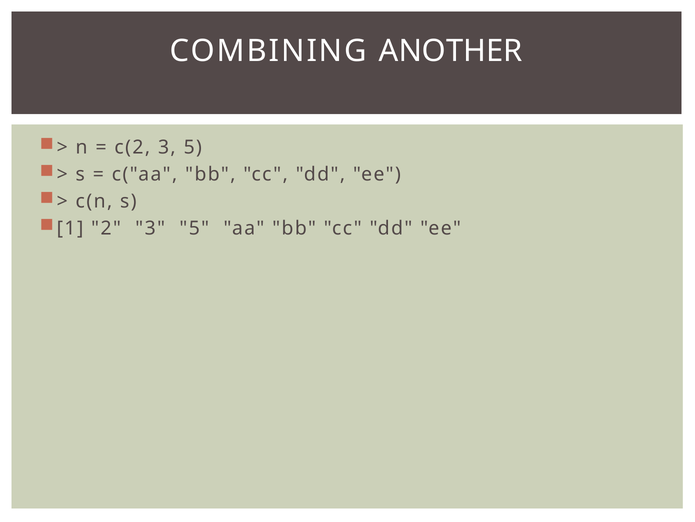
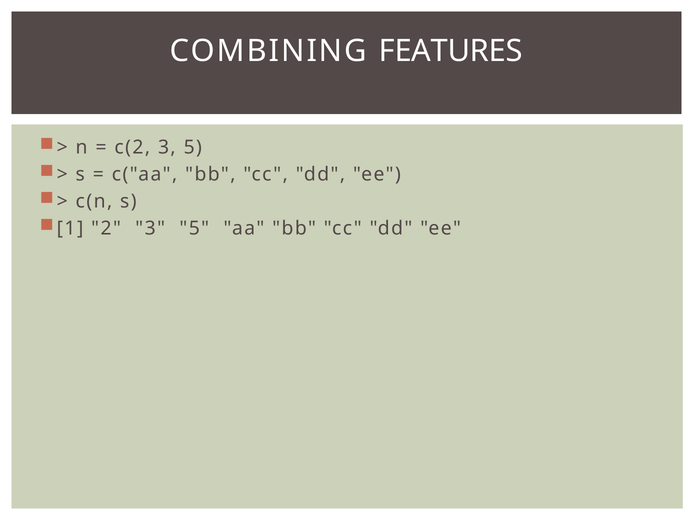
ANOTHER: ANOTHER -> FEATURES
